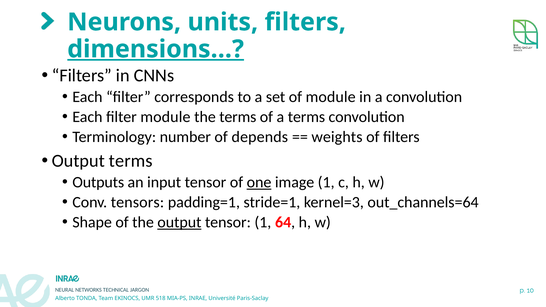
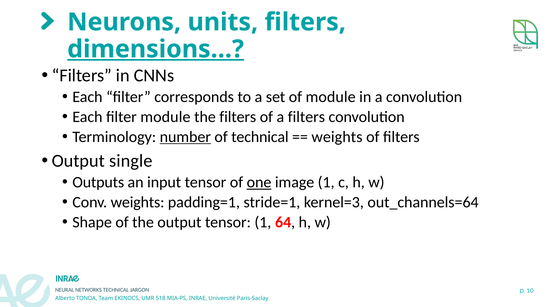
the terms: terms -> filters
a terms: terms -> filters
number underline: none -> present
of depends: depends -> technical
Output terms: terms -> single
Conv tensors: tensors -> weights
output at (179, 222) underline: present -> none
